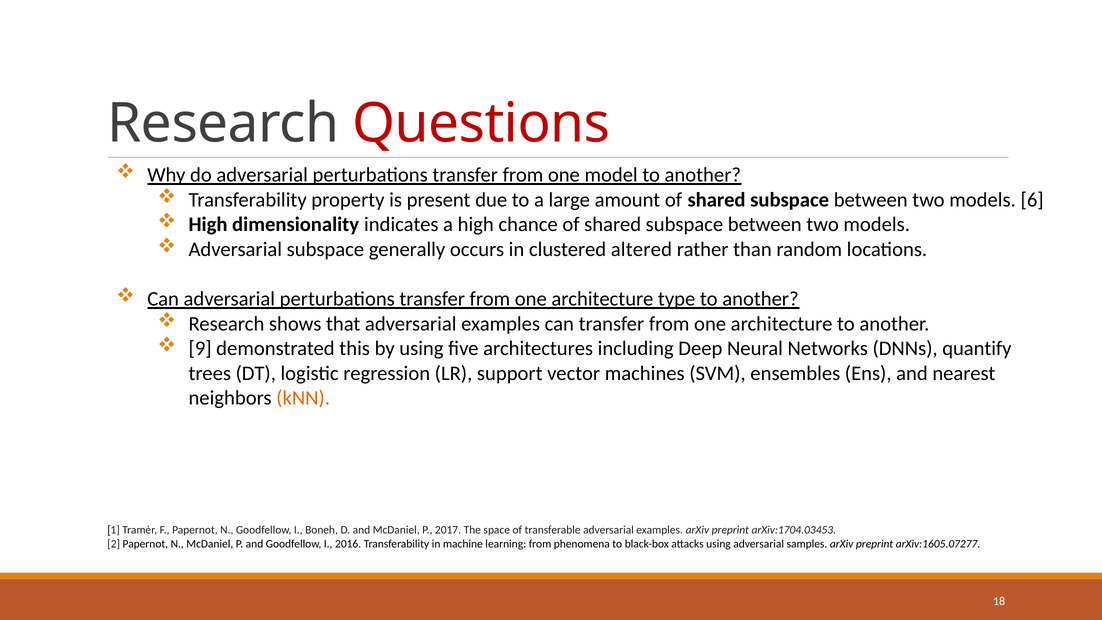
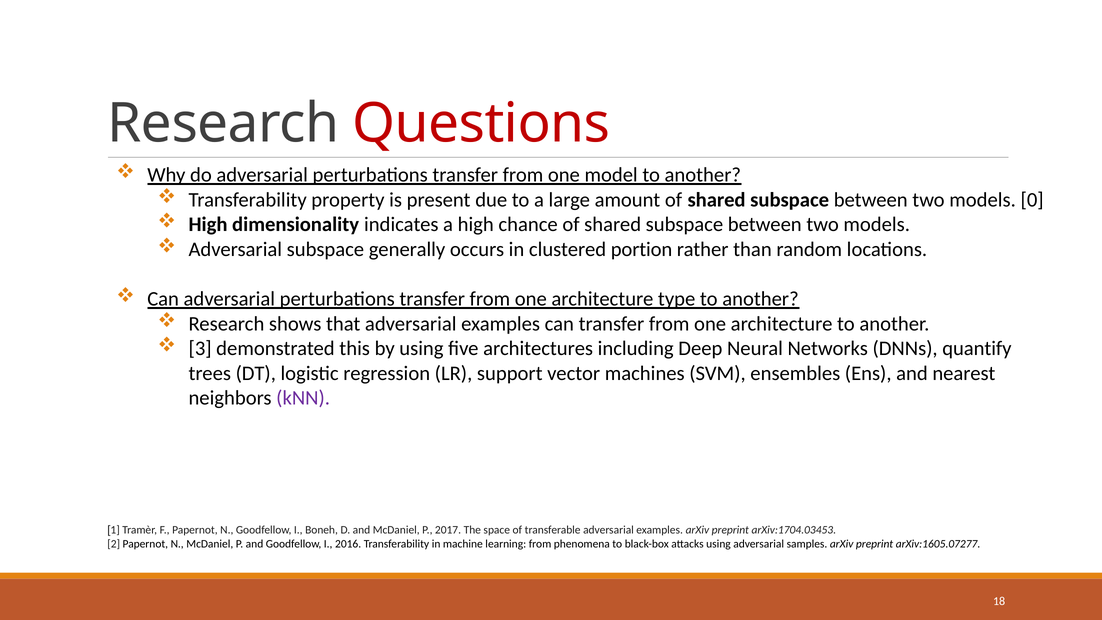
6: 6 -> 0
altered: altered -> portion
9: 9 -> 3
kNN colour: orange -> purple
